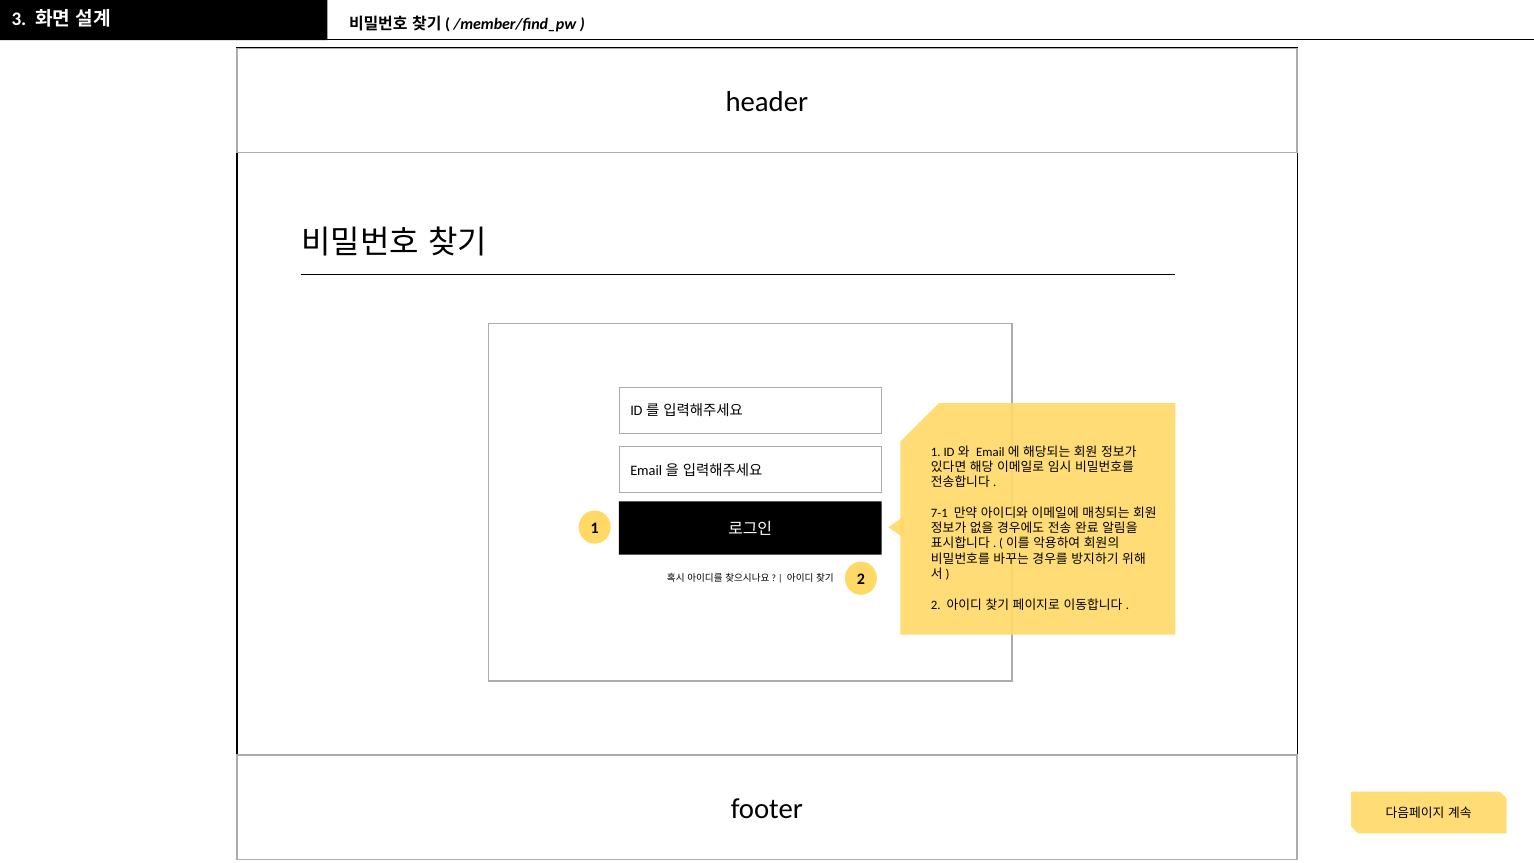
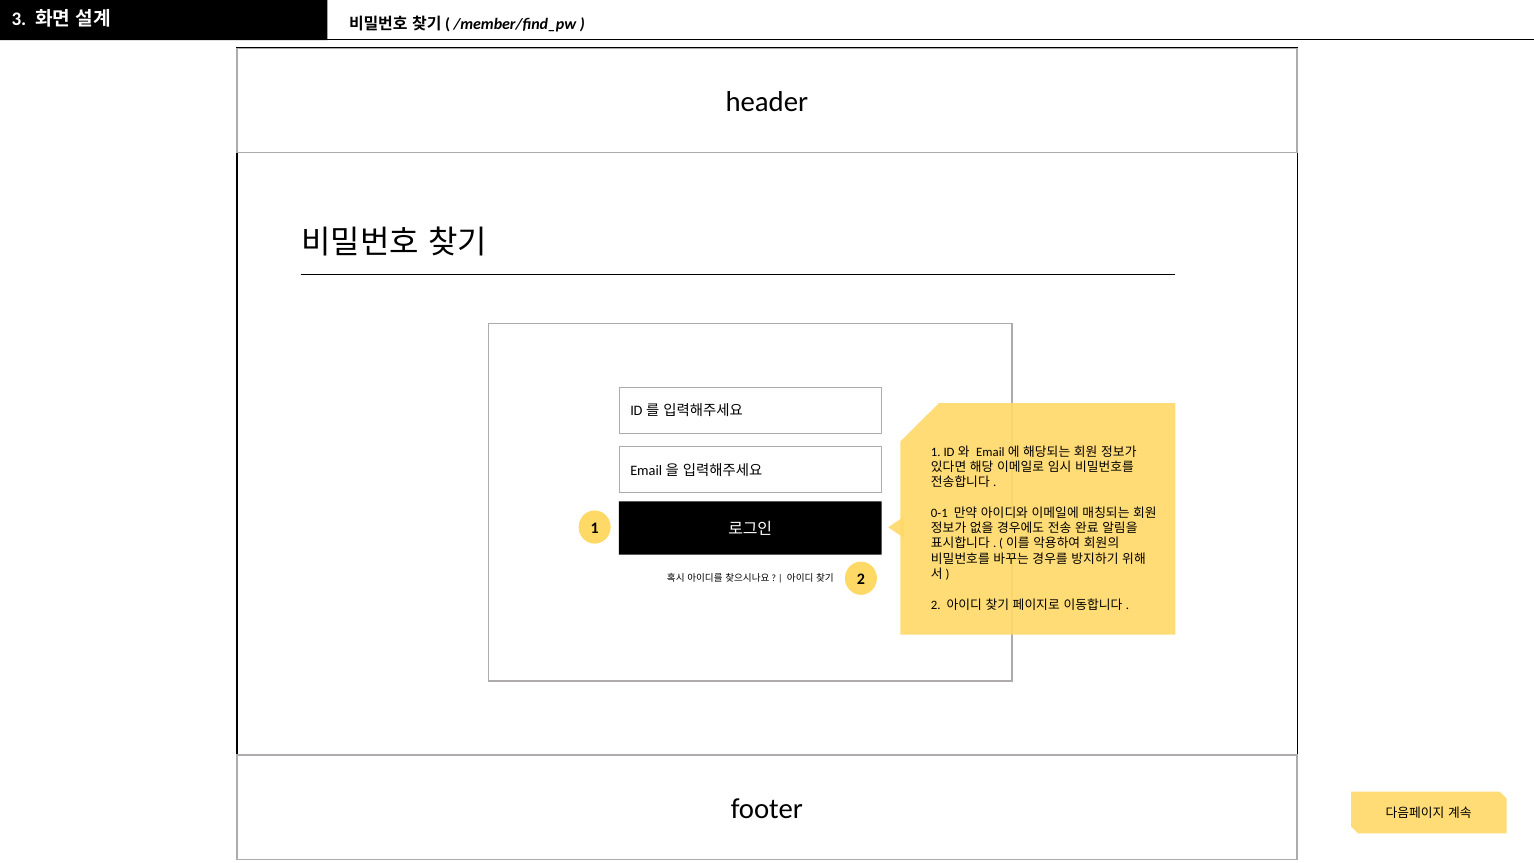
7-1: 7-1 -> 0-1
